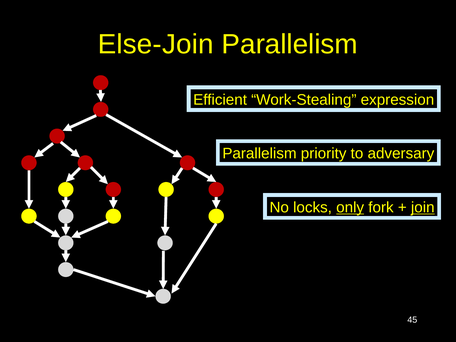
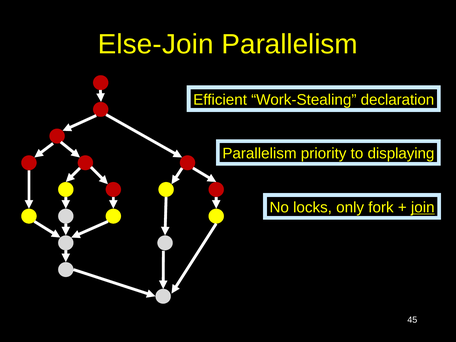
expression: expression -> declaration
adversary: adversary -> displaying
only underline: present -> none
